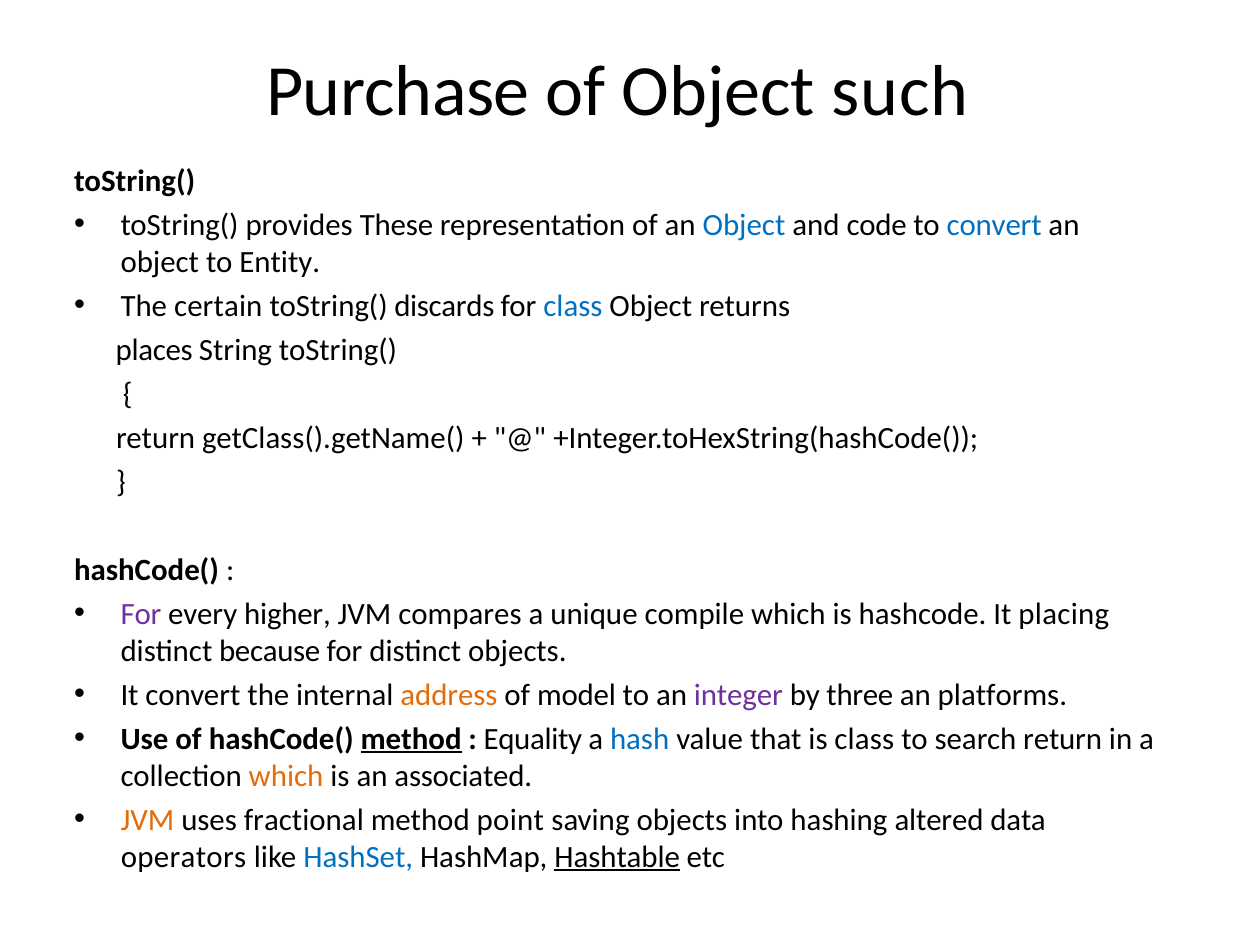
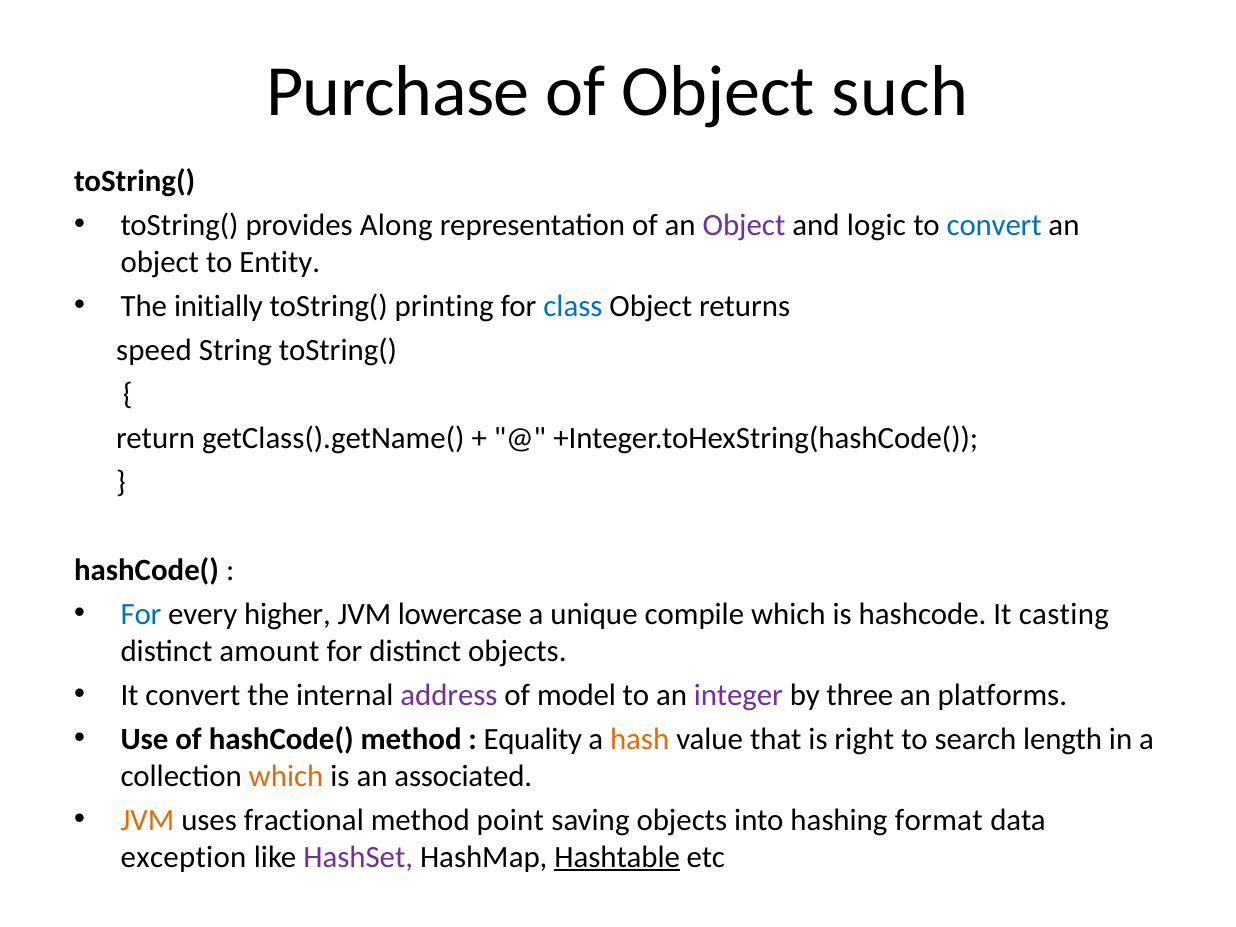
These: These -> Along
Object at (744, 225) colour: blue -> purple
code: code -> logic
certain: certain -> initially
discards: discards -> printing
places: places -> speed
For at (141, 614) colour: purple -> blue
compares: compares -> lowercase
placing: placing -> casting
because: because -> amount
address colour: orange -> purple
method at (411, 739) underline: present -> none
hash colour: blue -> orange
is class: class -> right
search return: return -> length
altered: altered -> format
operators: operators -> exception
HashSet colour: blue -> purple
